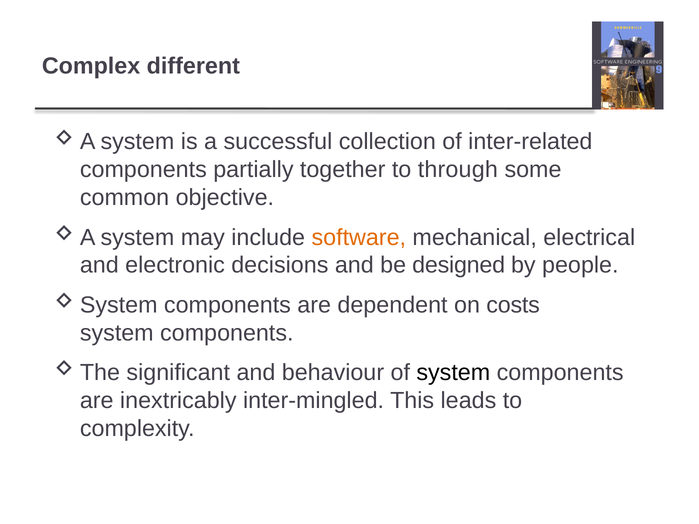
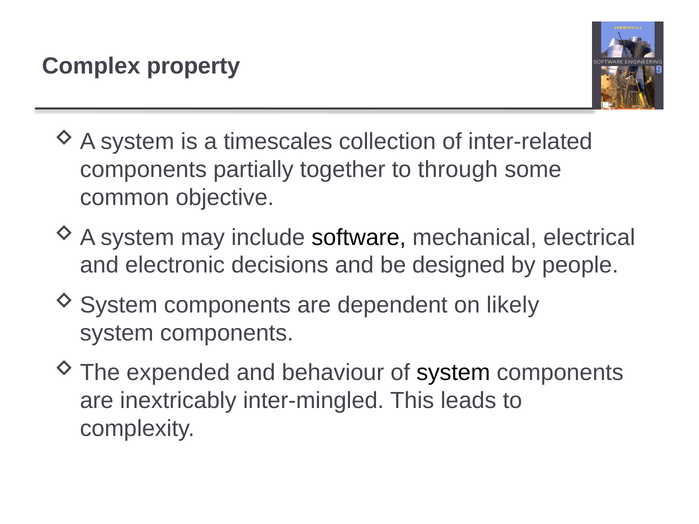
different: different -> property
successful: successful -> timescales
software colour: orange -> black
costs: costs -> likely
significant: significant -> expended
